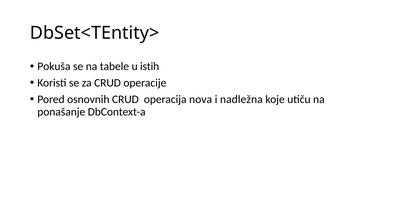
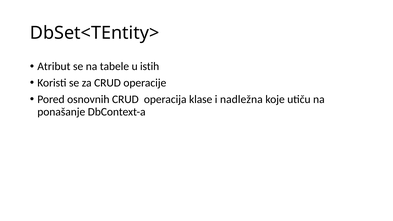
Pokuša: Pokuša -> Atribut
nova: nova -> klase
